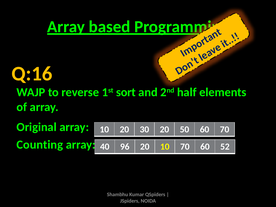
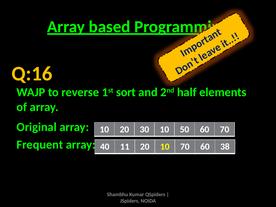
30 20: 20 -> 10
Counting: Counting -> Frequent
96: 96 -> 11
52: 52 -> 38
